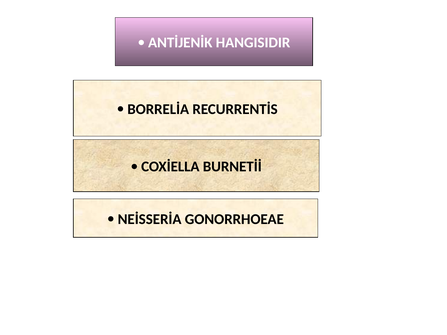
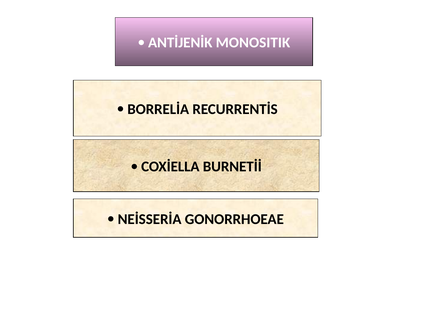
HANGISIDIR: HANGISIDIR -> MONOSITIK
